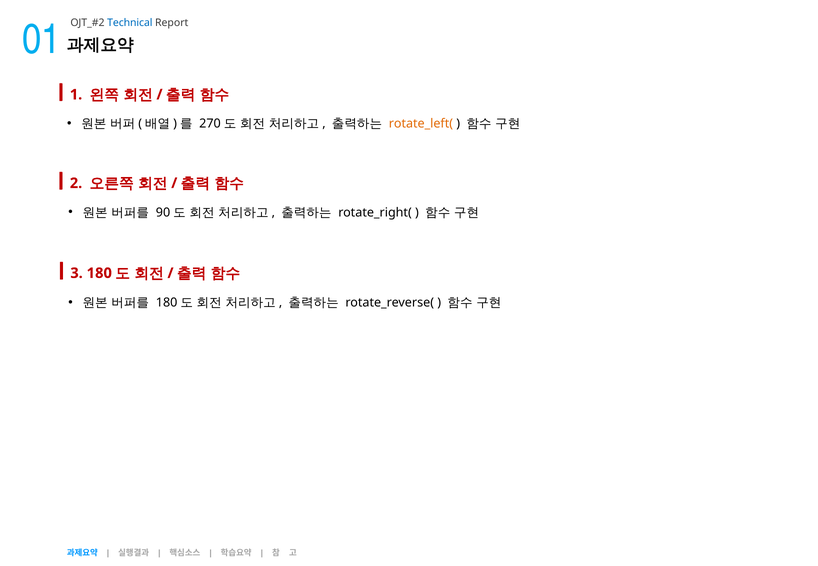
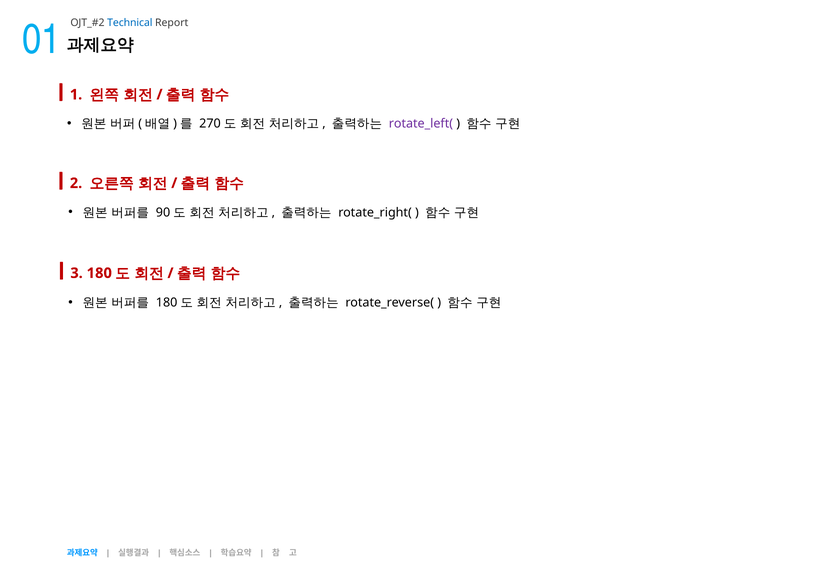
rotate_left( colour: orange -> purple
